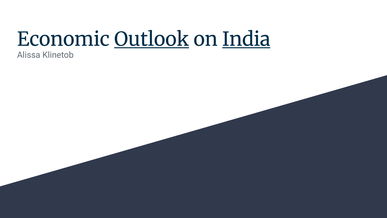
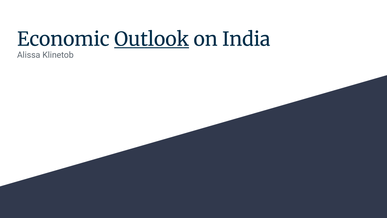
India underline: present -> none
